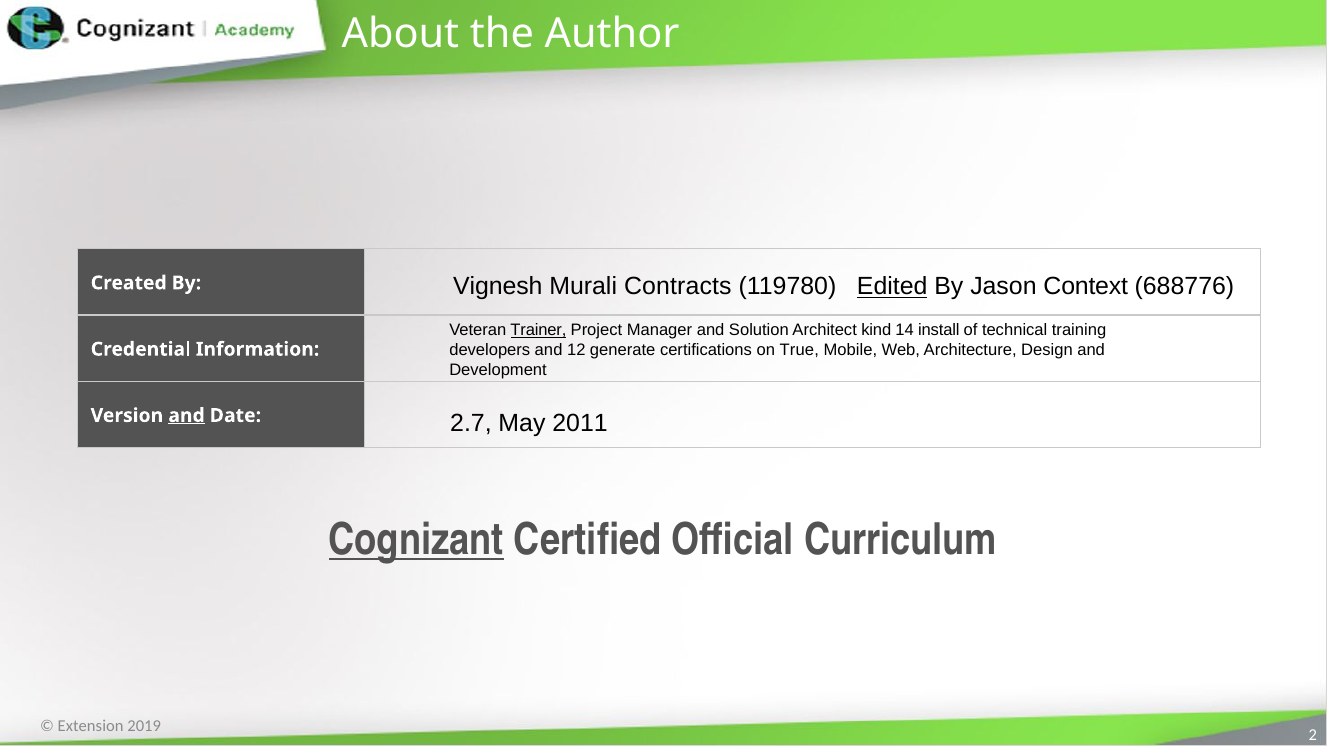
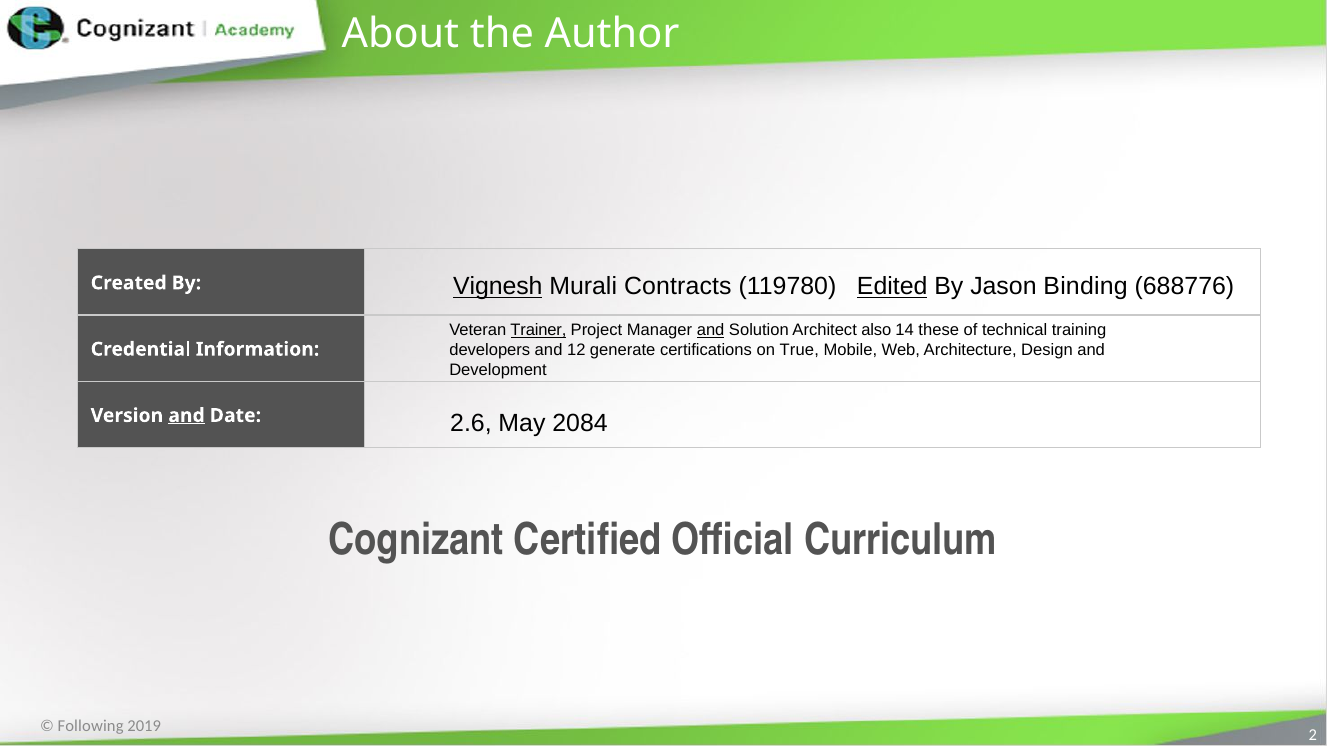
Vignesh underline: none -> present
Context: Context -> Binding
and at (711, 330) underline: none -> present
kind: kind -> also
install: install -> these
2.7: 2.7 -> 2.6
2011: 2011 -> 2084
Cognizant underline: present -> none
Extension: Extension -> Following
